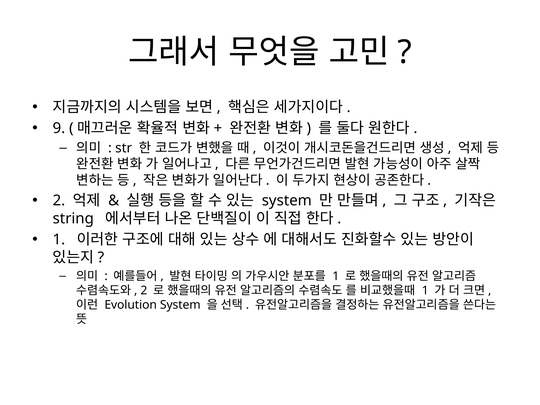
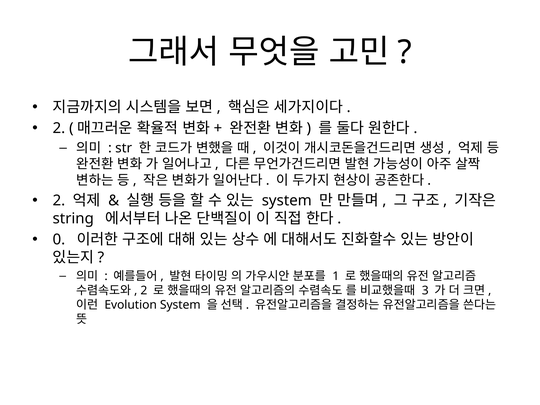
9 at (59, 128): 9 -> 2
1 at (59, 240): 1 -> 0
1 at (425, 290): 1 -> 3
